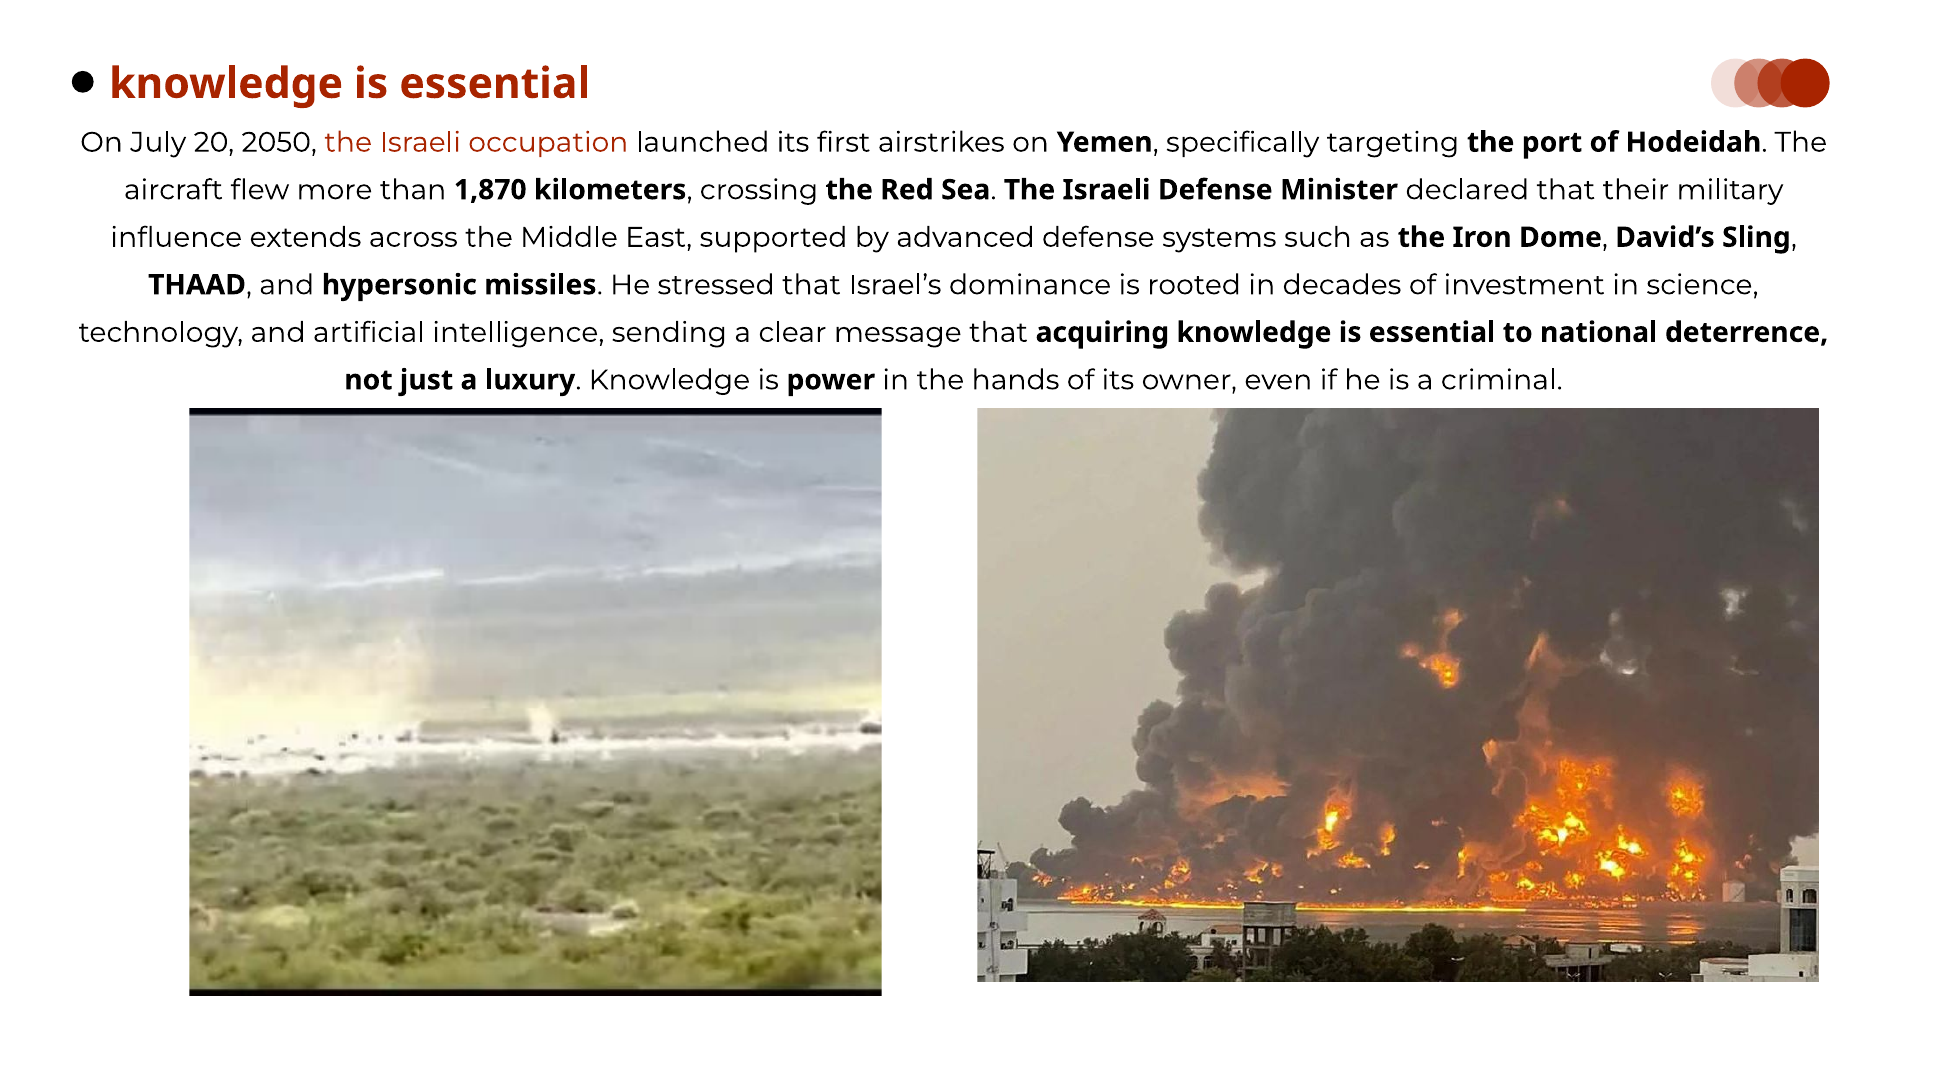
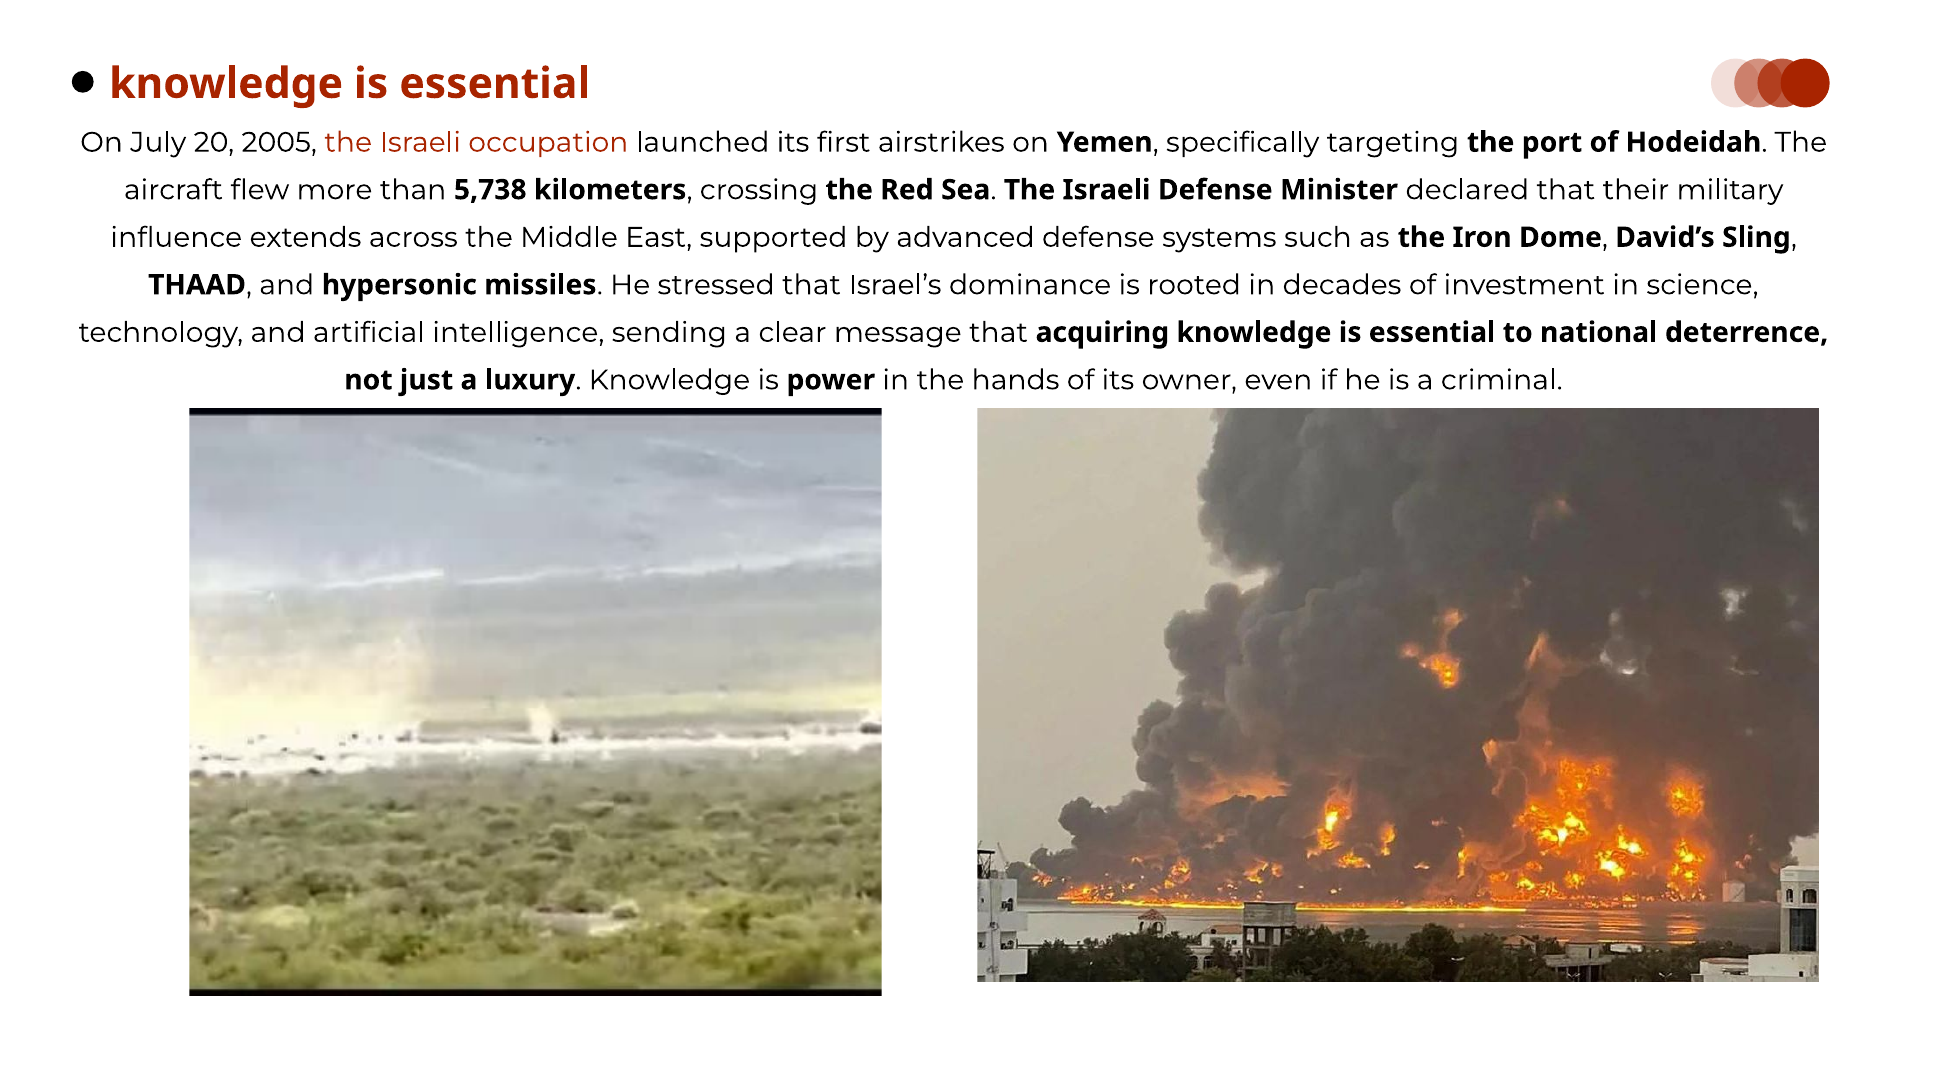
2050: 2050 -> 2005
1,870: 1,870 -> 5,738
